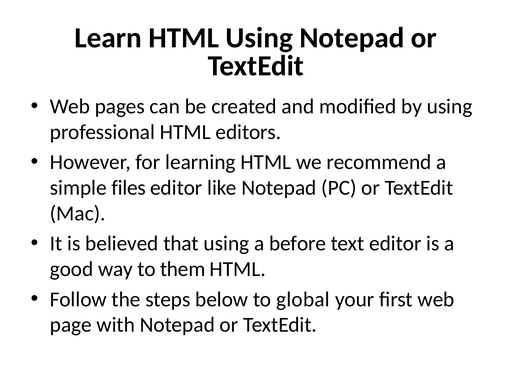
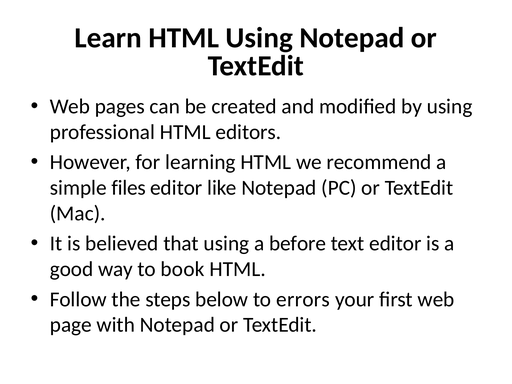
them: them -> book
global: global -> errors
